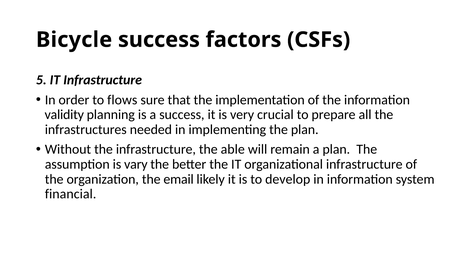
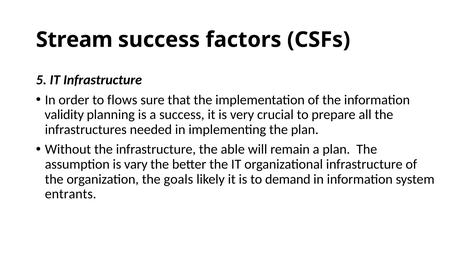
Bicycle: Bicycle -> Stream
email: email -> goals
develop: develop -> demand
financial: financial -> entrants
